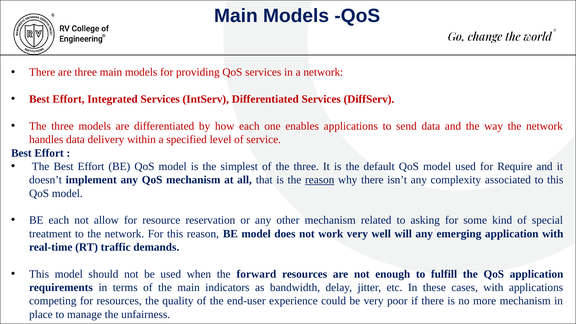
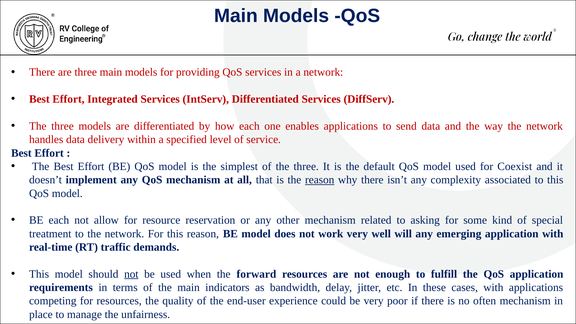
Require: Require -> Coexist
not at (131, 274) underline: none -> present
more: more -> often
